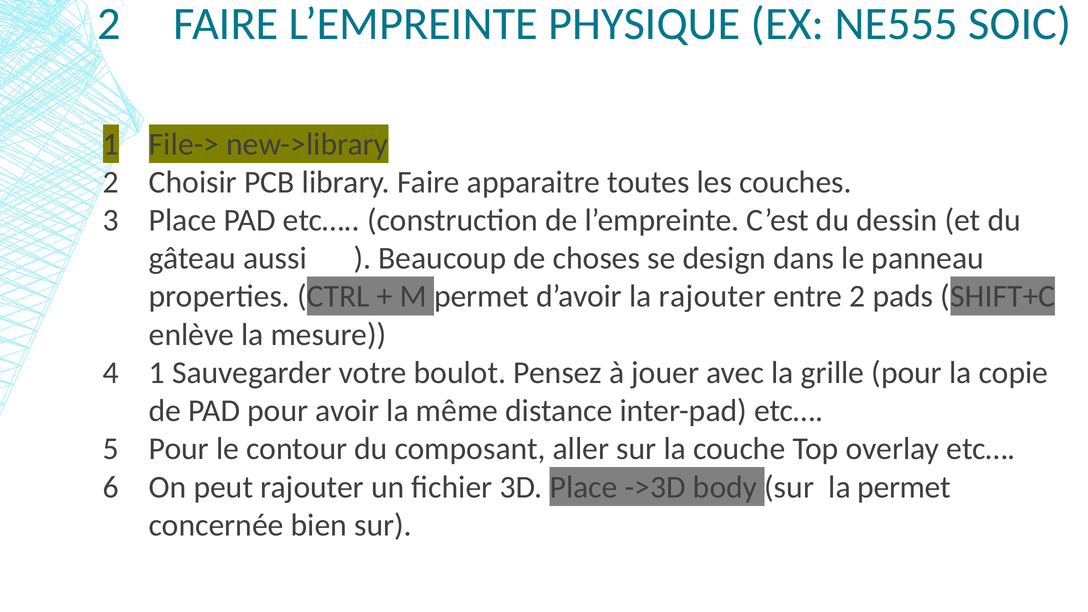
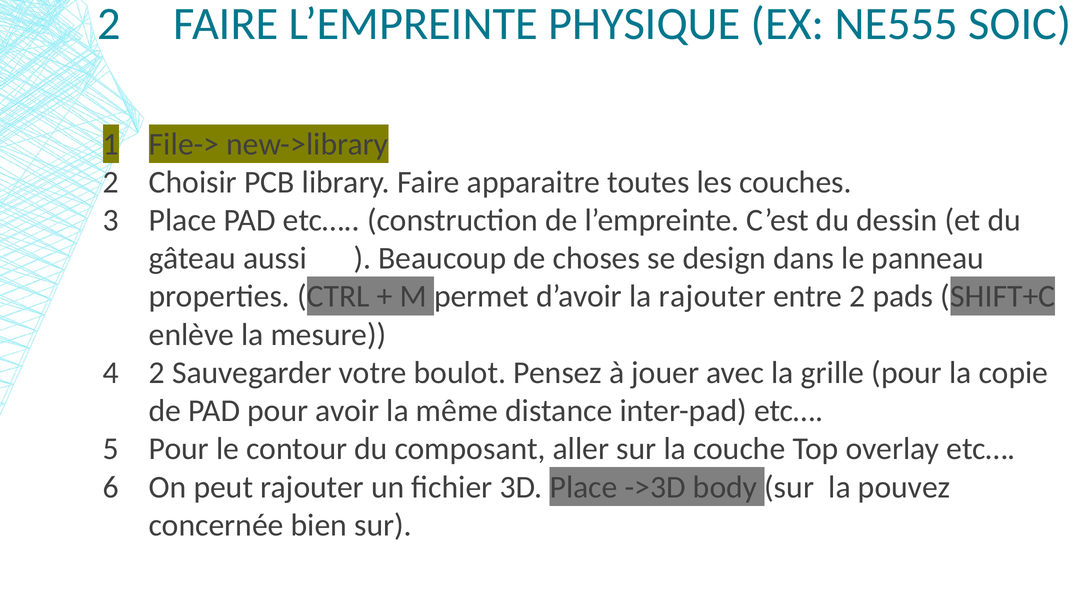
4 1: 1 -> 2
la permet: permet -> pouvez
